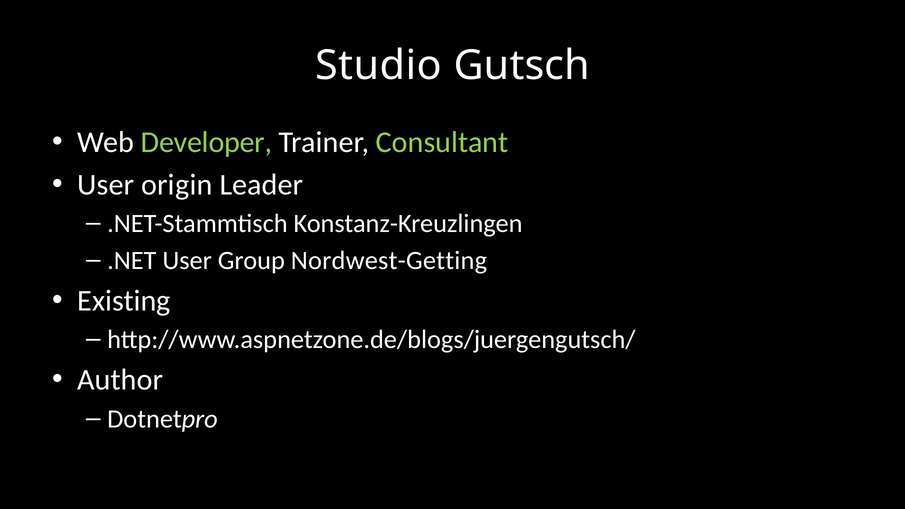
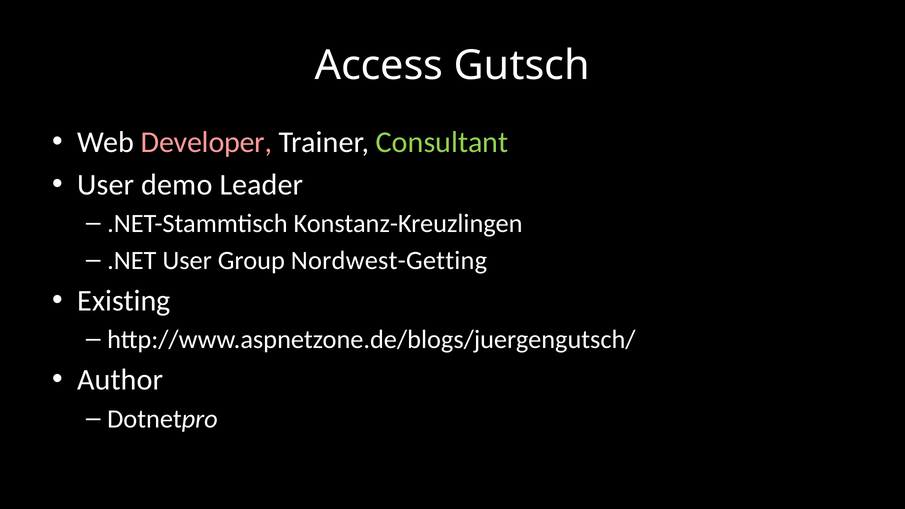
Studio: Studio -> Access
Developer colour: light green -> pink
origin: origin -> demo
